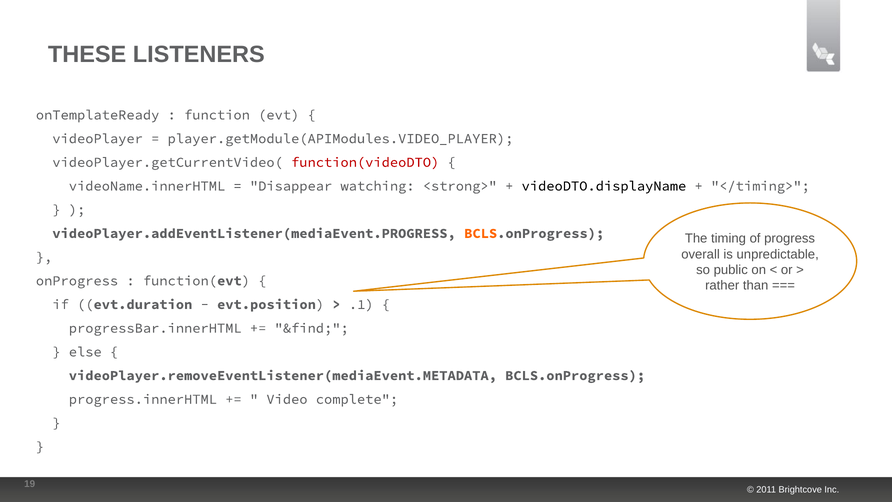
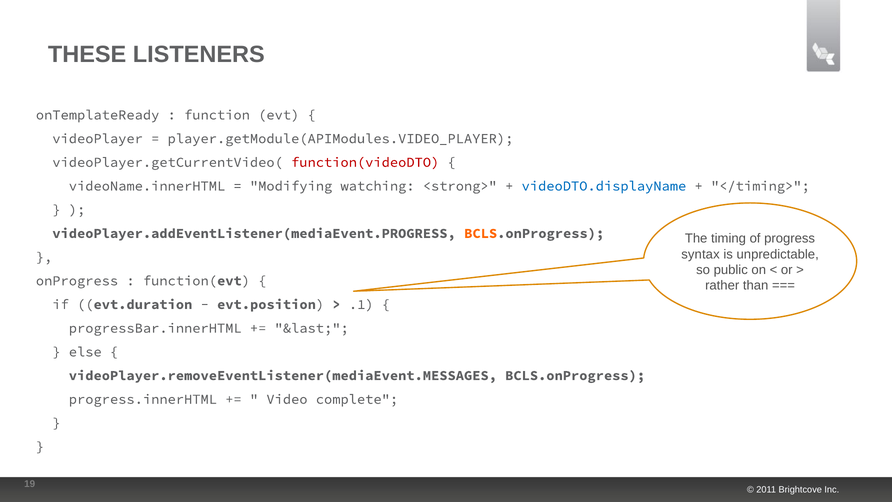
Disappear: Disappear -> Modifying
videoDTO.displayName colour: black -> blue
overall: overall -> syntax
&find: &find -> &last
videoPlayer.removeEventListener(mediaEvent.METADATA: videoPlayer.removeEventListener(mediaEvent.METADATA -> videoPlayer.removeEventListener(mediaEvent.MESSAGES
